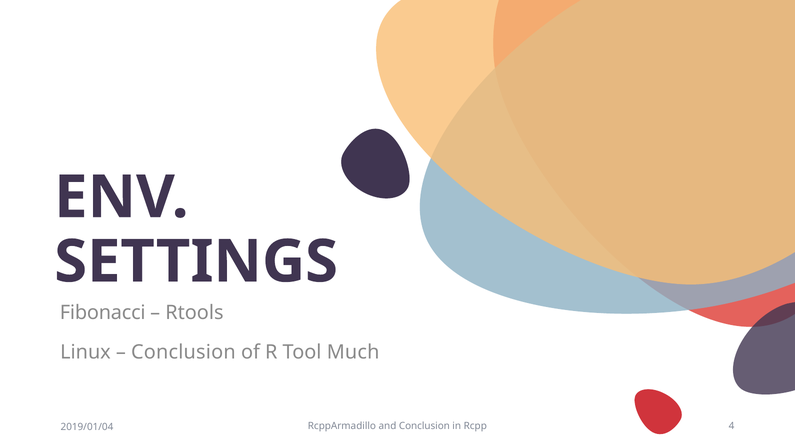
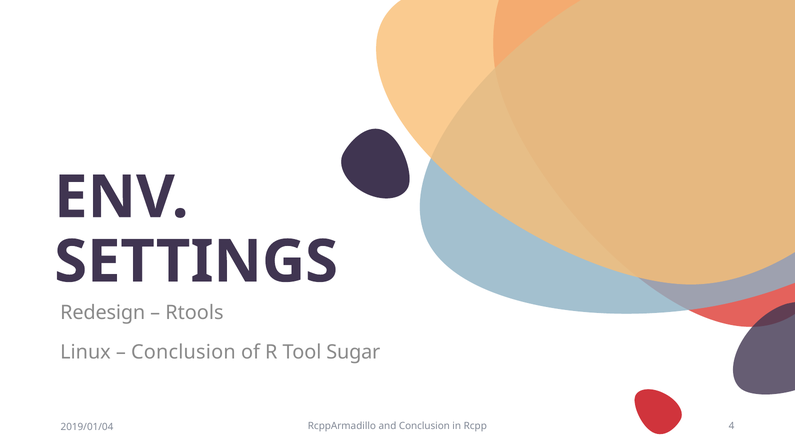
Fibonacci: Fibonacci -> Redesign
Much: Much -> Sugar
